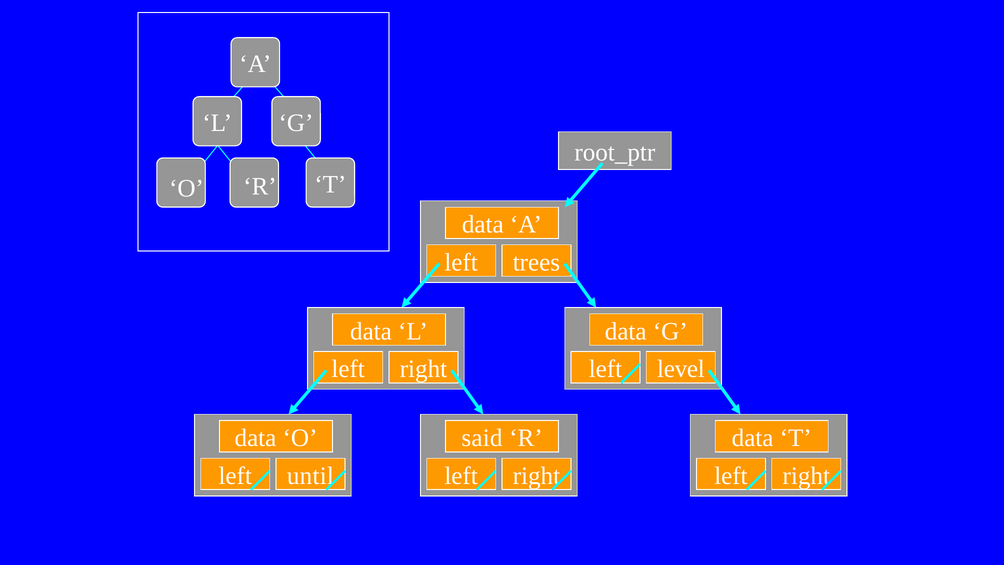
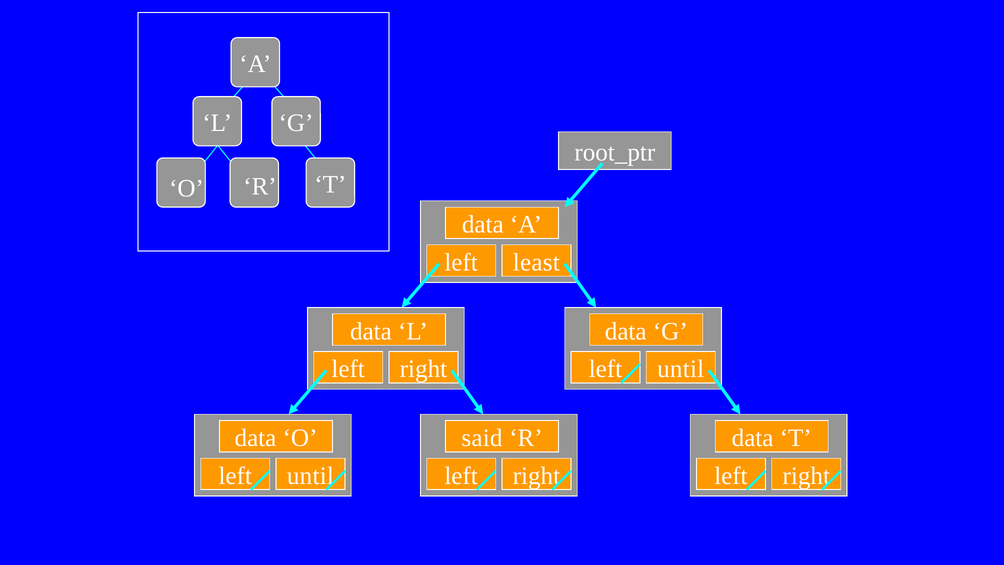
trees: trees -> least
level at (681, 369): level -> until
